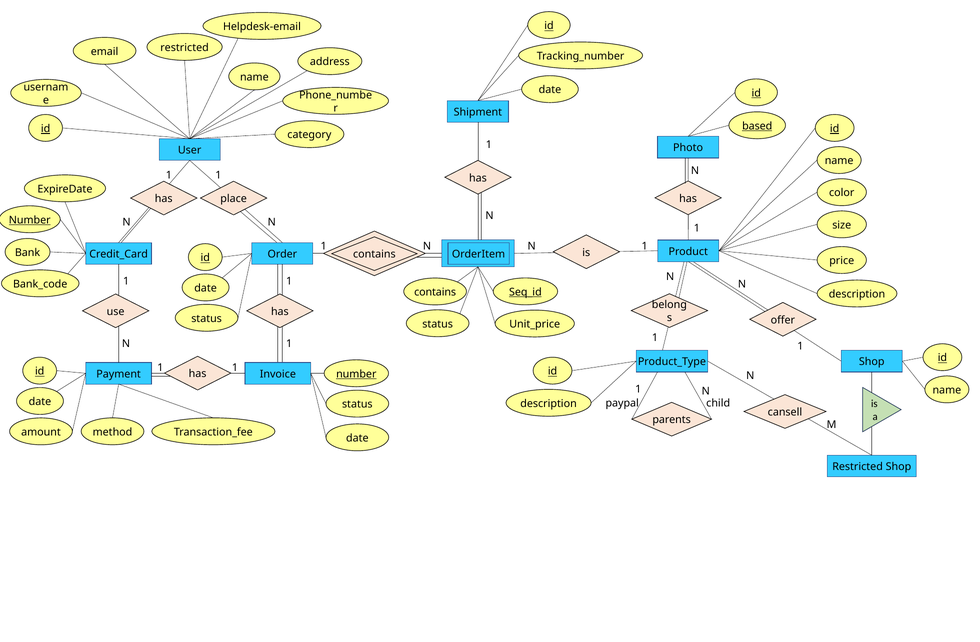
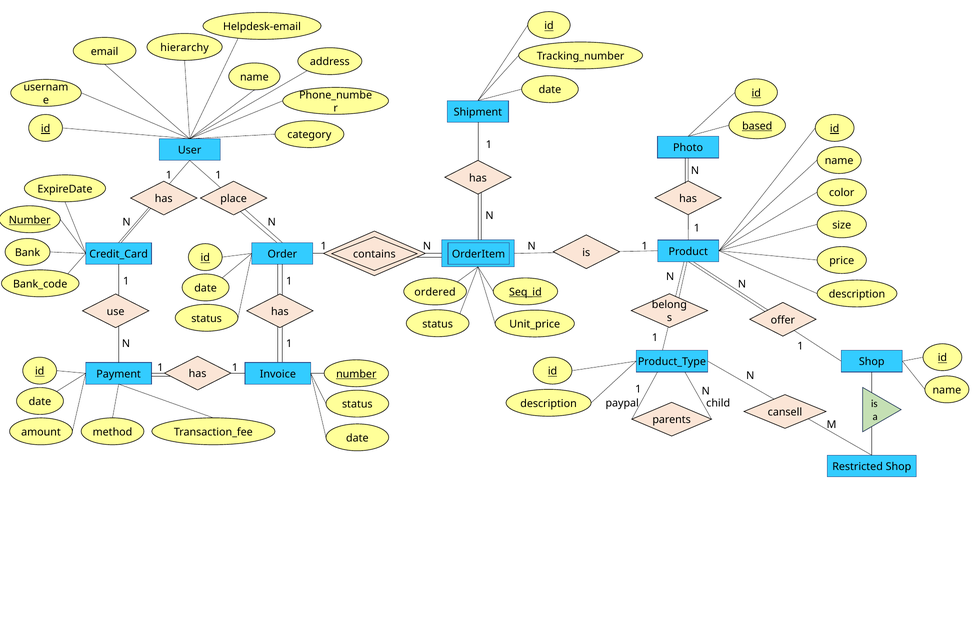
email restricted: restricted -> hierarchy
contains at (435, 292): contains -> ordered
